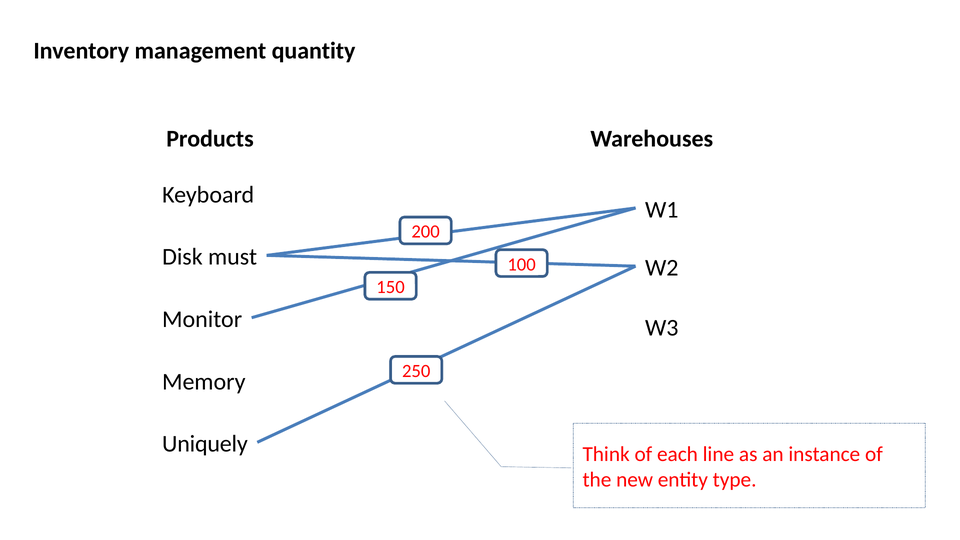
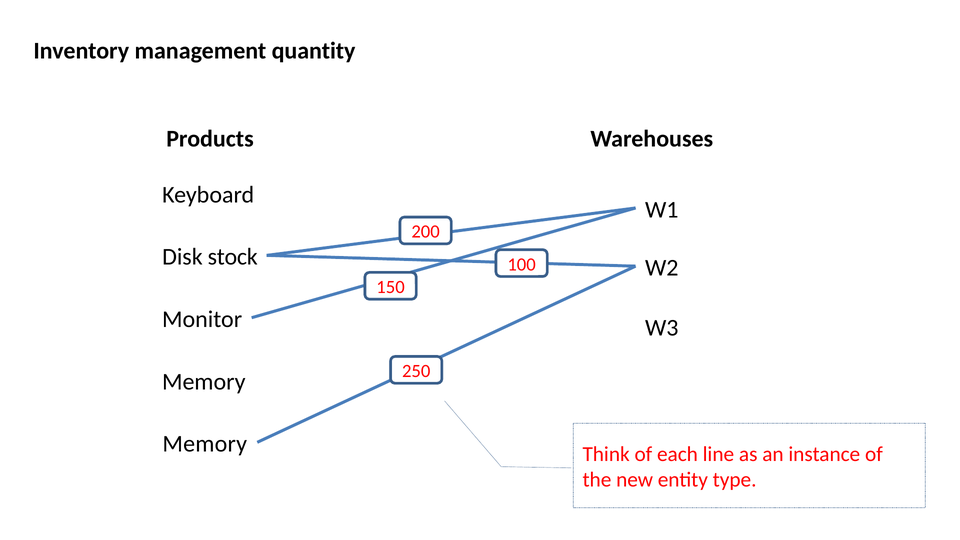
must: must -> stock
Uniquely at (205, 444): Uniquely -> Memory
